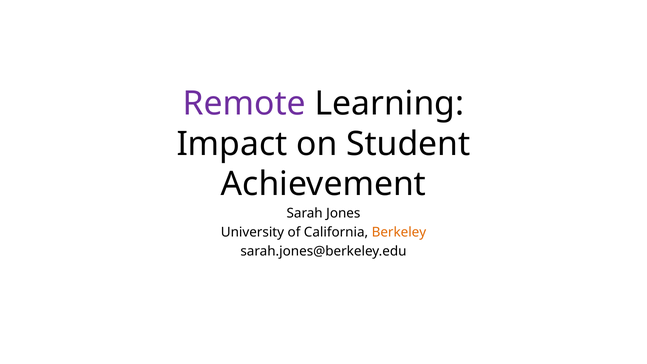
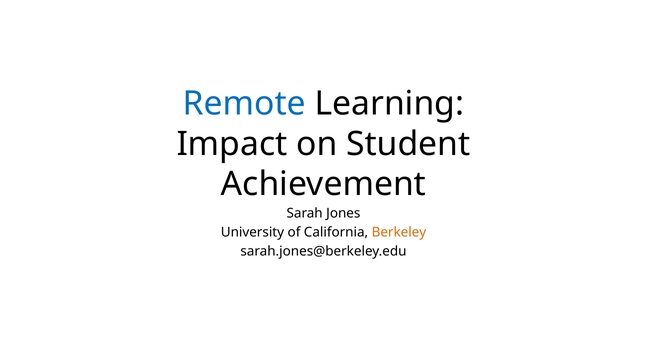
Remote colour: purple -> blue
